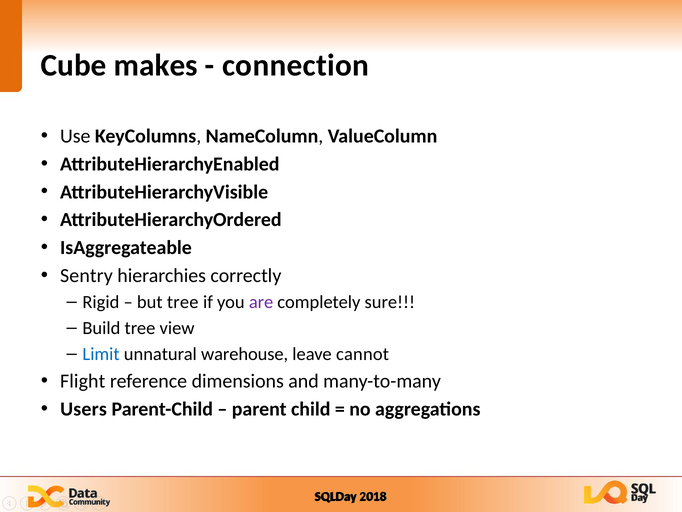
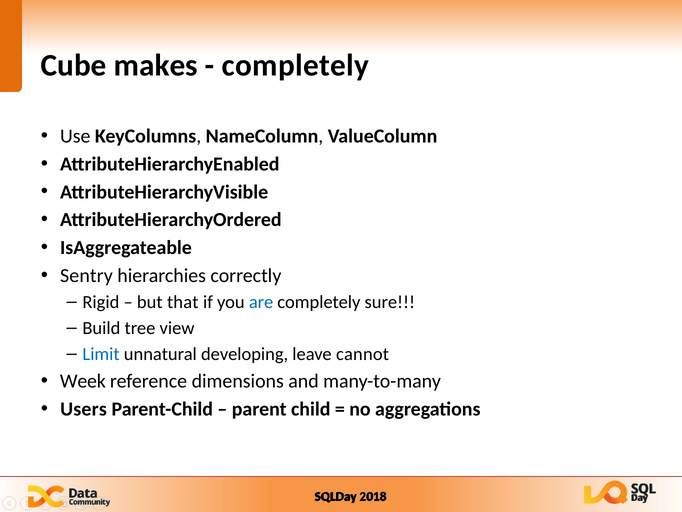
connection at (296, 65): connection -> completely
but tree: tree -> that
are colour: purple -> blue
warehouse: warehouse -> developing
Flight: Flight -> Week
